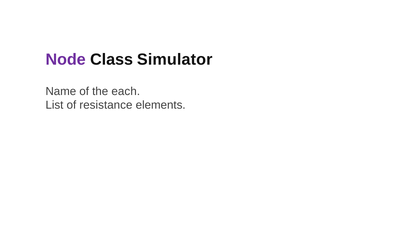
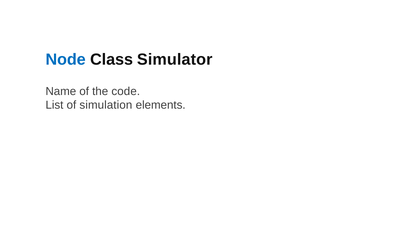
Node colour: purple -> blue
each: each -> code
resistance: resistance -> simulation
